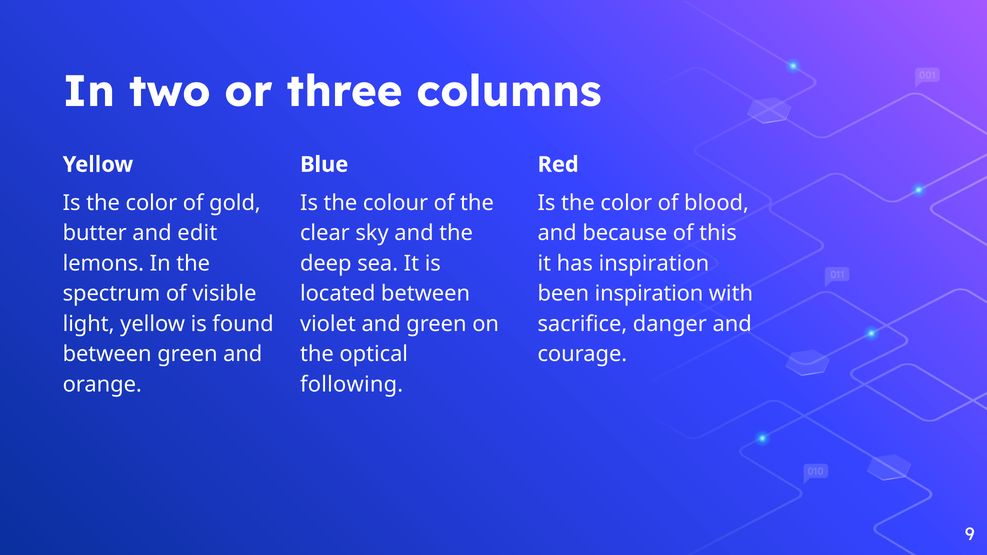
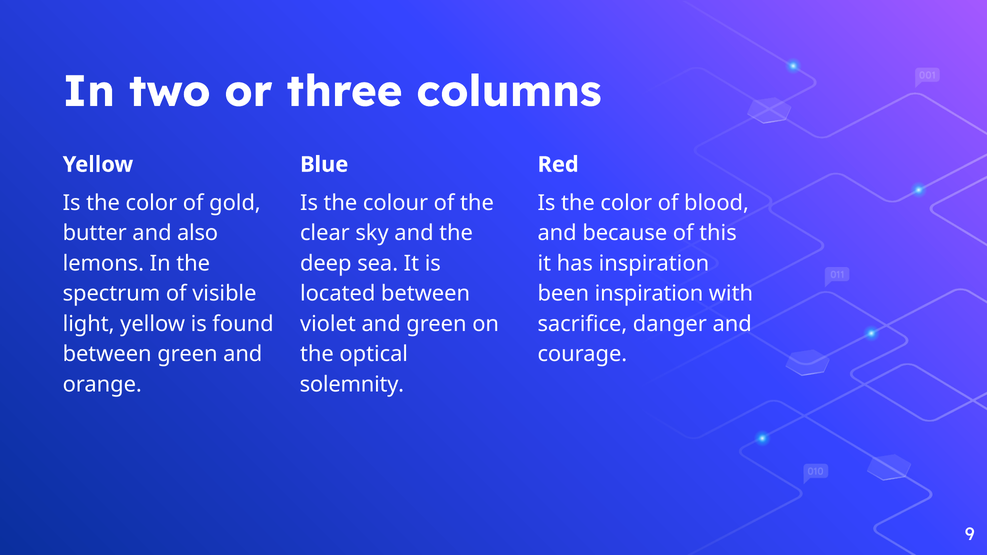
edit: edit -> also
following: following -> solemnity
